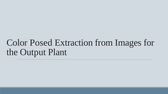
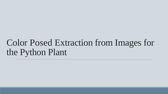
Output: Output -> Python
